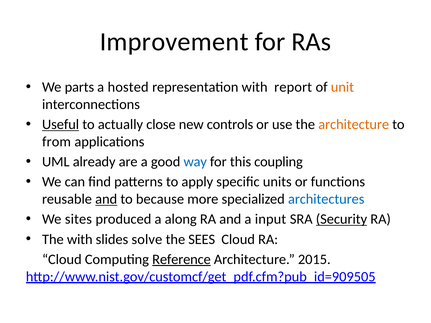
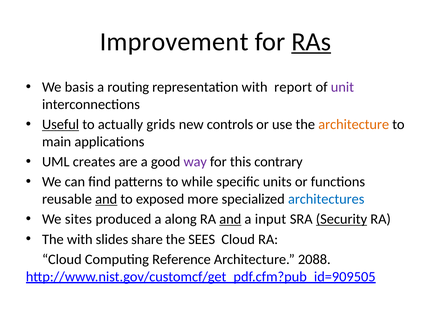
RAs underline: none -> present
parts: parts -> basis
hosted: hosted -> routing
unit colour: orange -> purple
close: close -> grids
from: from -> main
already: already -> creates
way colour: blue -> purple
coupling: coupling -> contrary
apply: apply -> while
because: because -> exposed
and at (230, 219) underline: none -> present
solve: solve -> share
Reference underline: present -> none
2015: 2015 -> 2088
